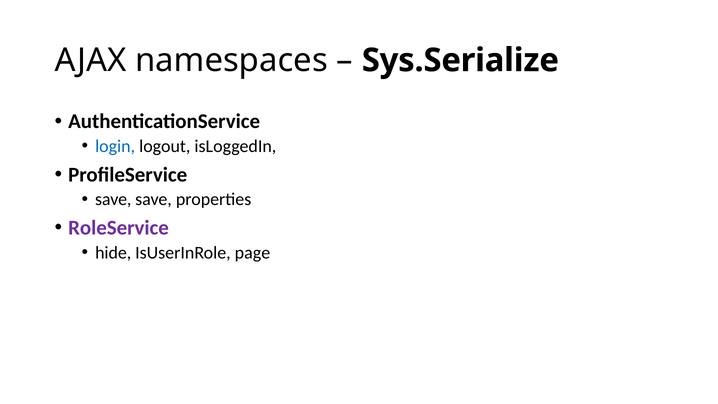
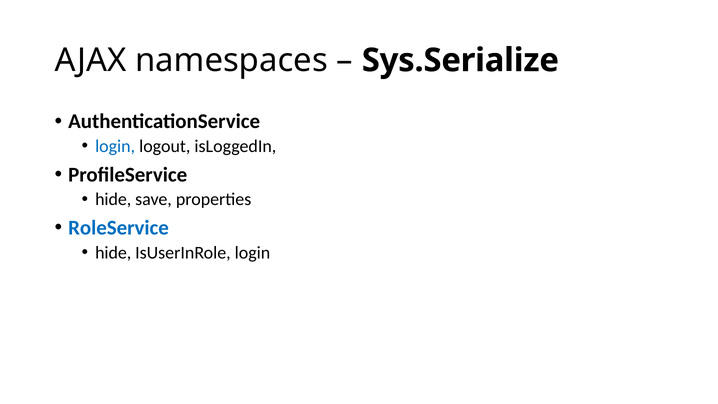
save at (113, 199): save -> hide
RoleService colour: purple -> blue
IsUserInRole page: page -> login
